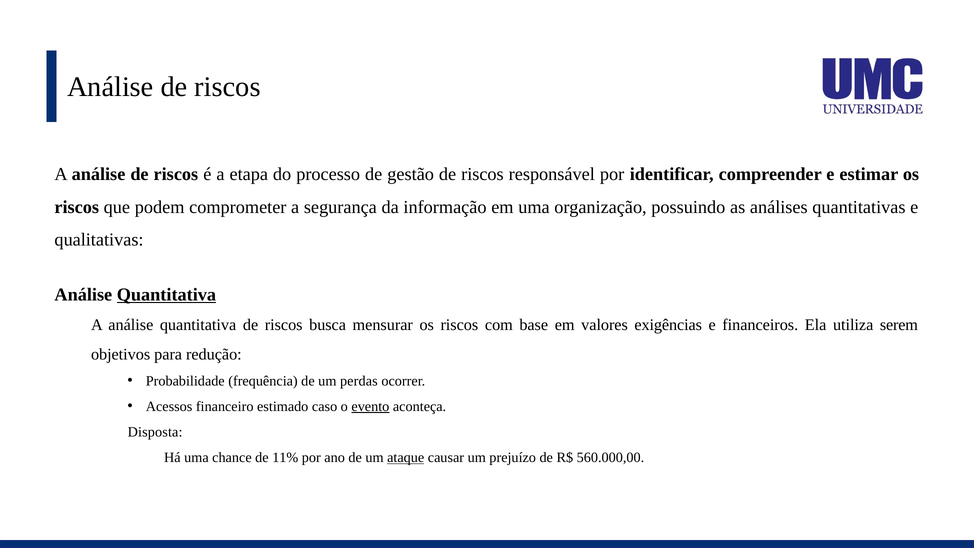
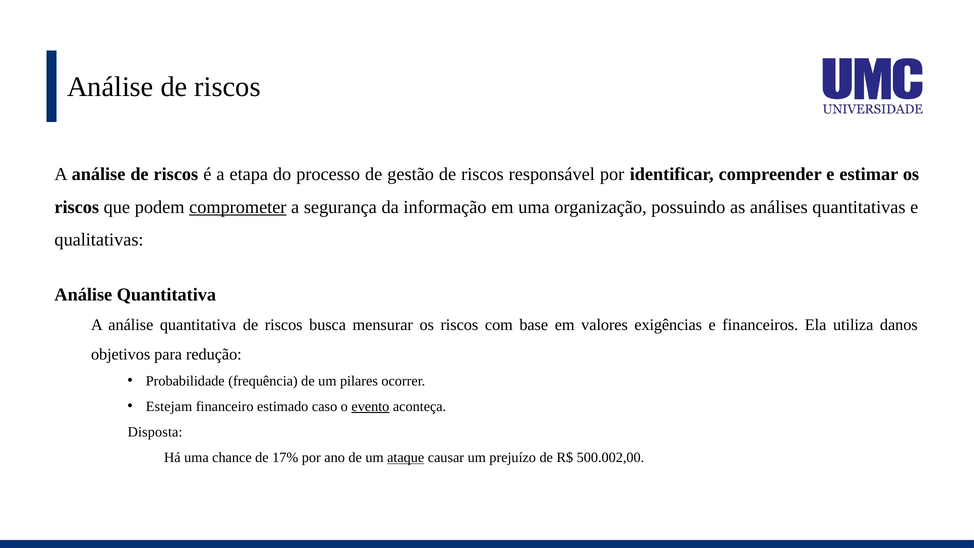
comprometer underline: none -> present
Quantitativa at (166, 295) underline: present -> none
serem: serem -> danos
perdas: perdas -> pilares
Acessos: Acessos -> Estejam
11%: 11% -> 17%
560.000,00: 560.000,00 -> 500.002,00
